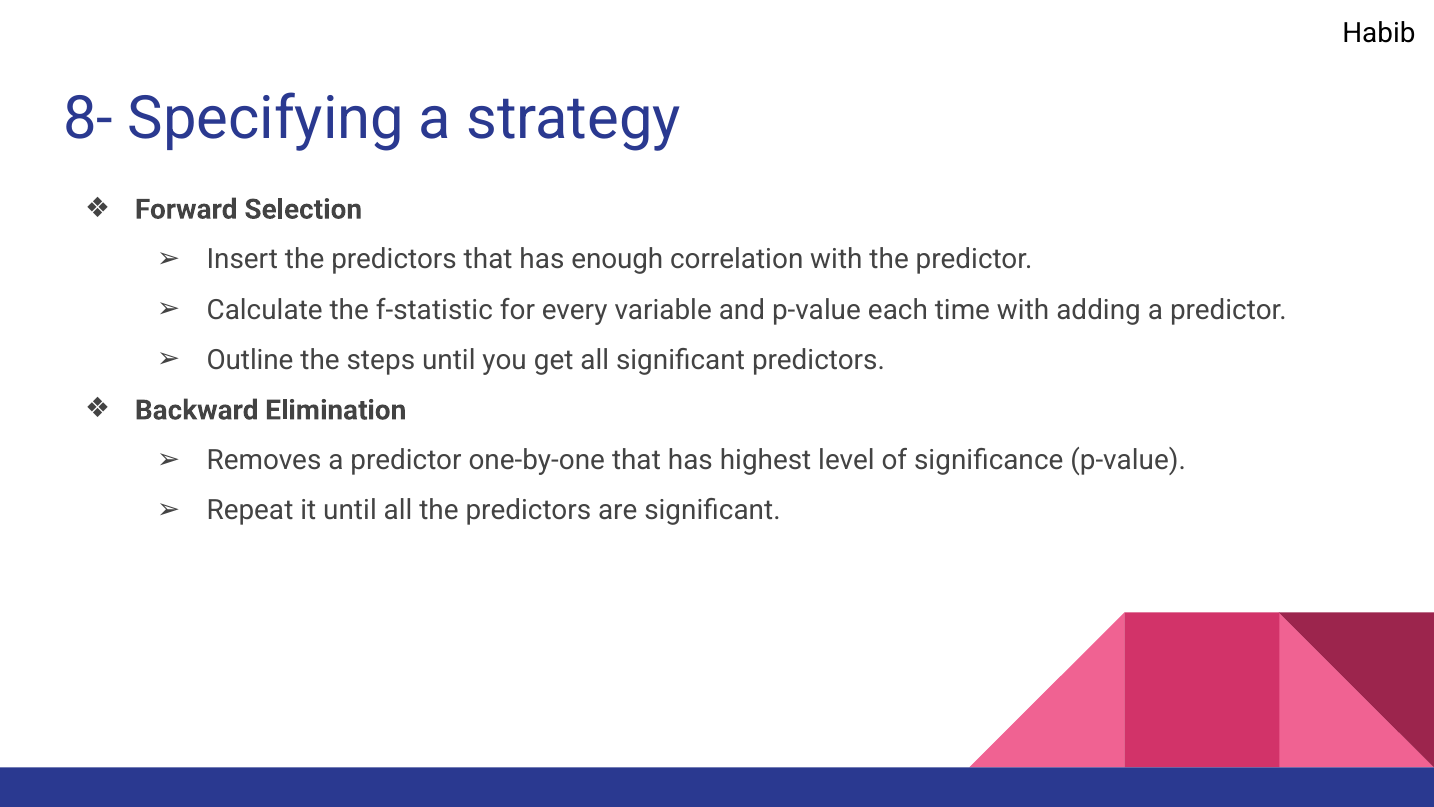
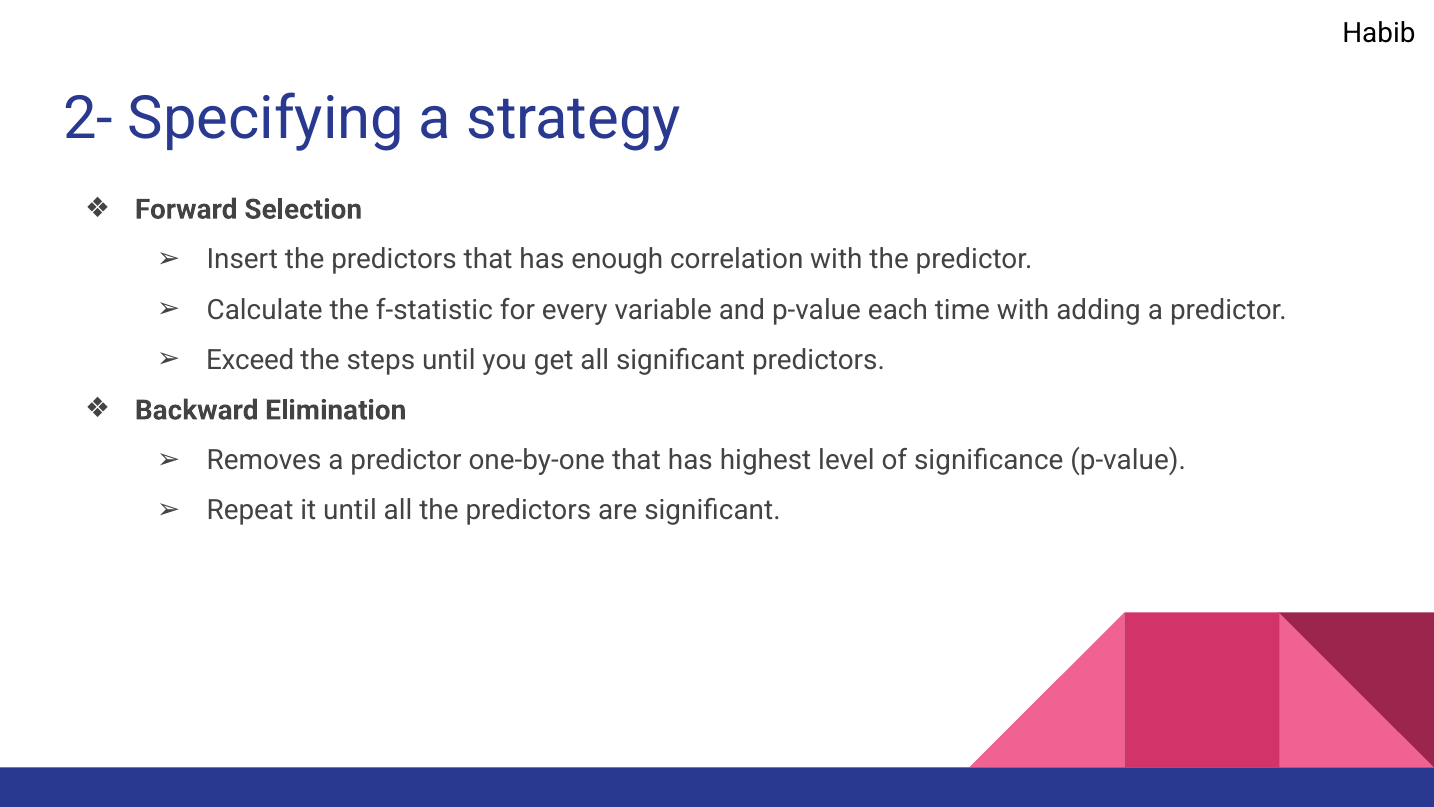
8-: 8- -> 2-
Outline: Outline -> Exceed
